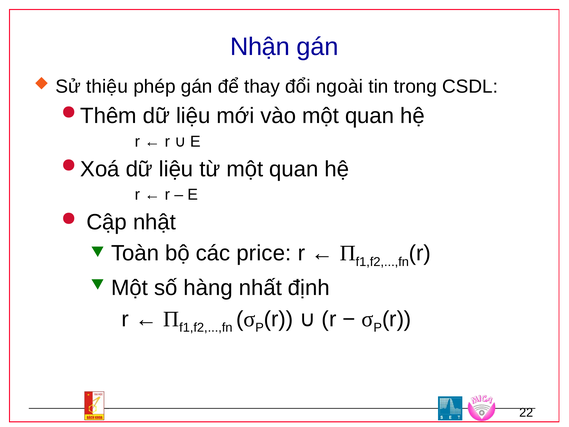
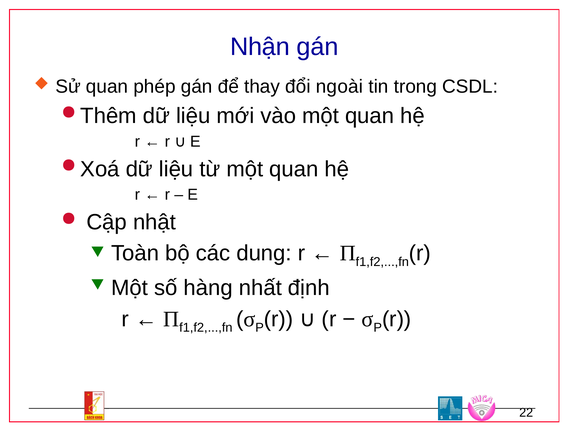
Sử thiệu: thiệu -> quan
price: price -> dung
